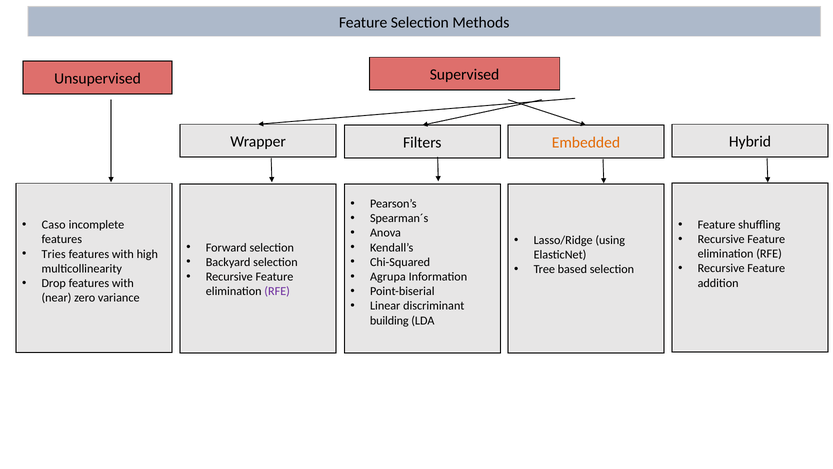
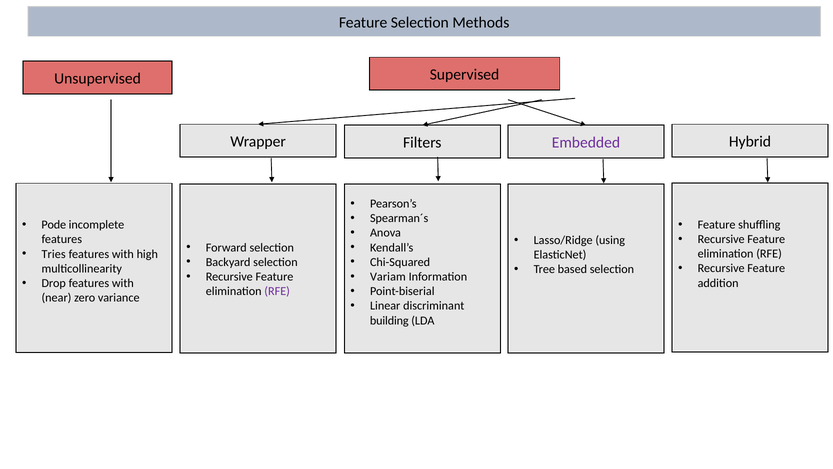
Embedded colour: orange -> purple
Caso: Caso -> Pode
Agrupa: Agrupa -> Variam
